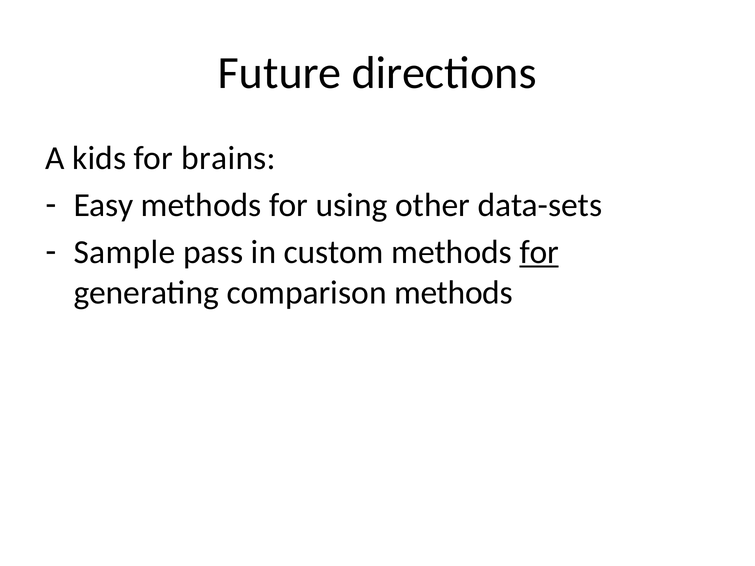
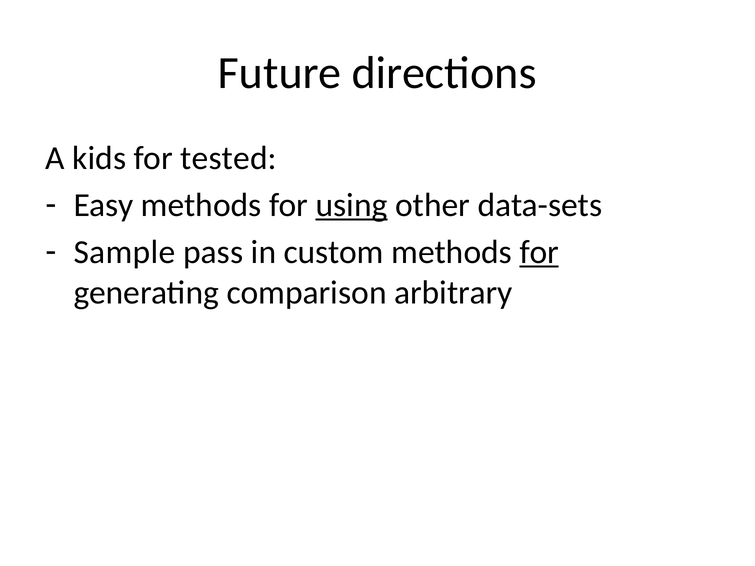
brains: brains -> tested
using underline: none -> present
comparison methods: methods -> arbitrary
